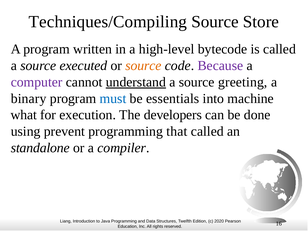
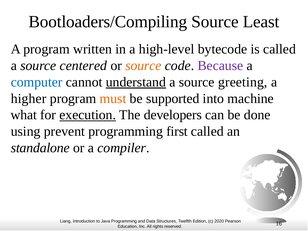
Techniques/Compiling: Techniques/Compiling -> Bootloaders/Compiling
Store: Store -> Least
executed: executed -> centered
computer colour: purple -> blue
binary: binary -> higher
must colour: blue -> orange
essentials: essentials -> supported
execution underline: none -> present
that: that -> first
